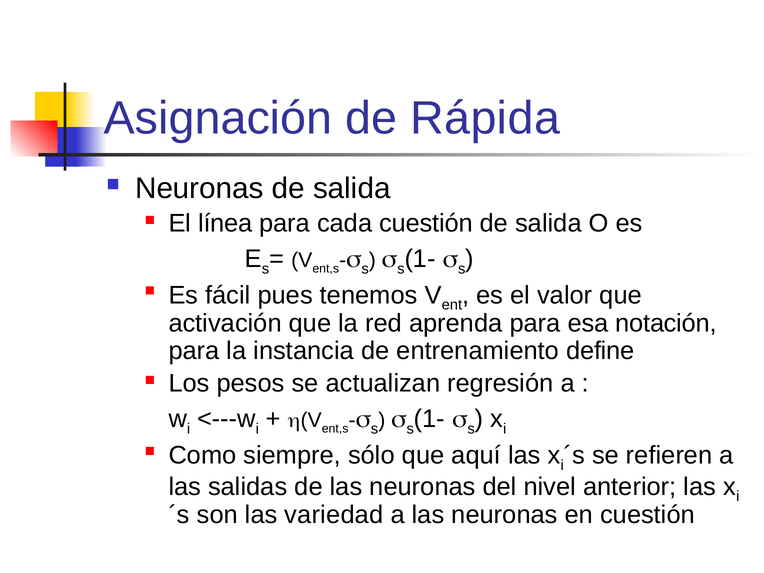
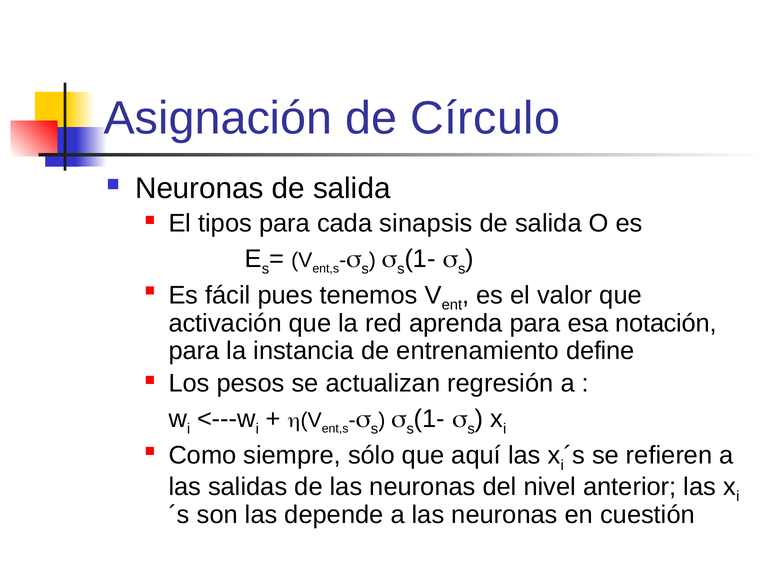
Rápida: Rápida -> Círculo
línea: línea -> tipos
cada cuestión: cuestión -> sinapsis
variedad: variedad -> depende
